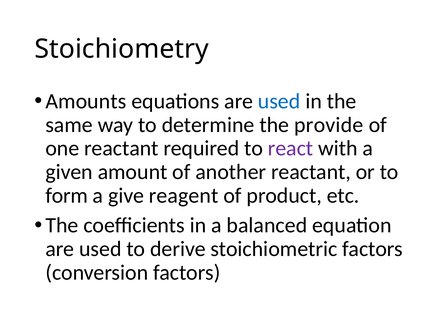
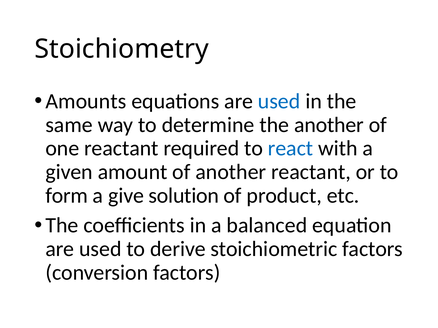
the provide: provide -> another
react colour: purple -> blue
reagent: reagent -> solution
